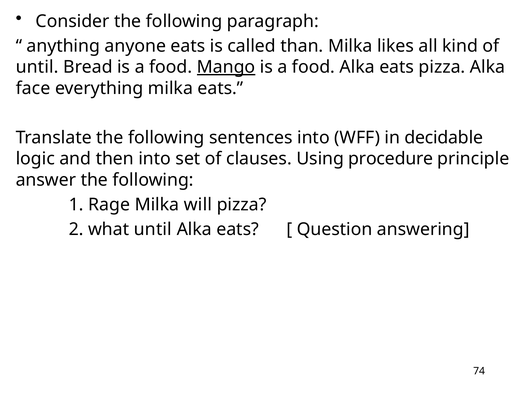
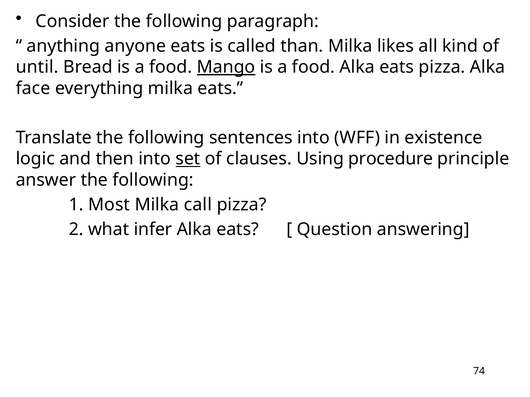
decidable: decidable -> existence
set underline: none -> present
Rage: Rage -> Most
will: will -> call
what until: until -> infer
